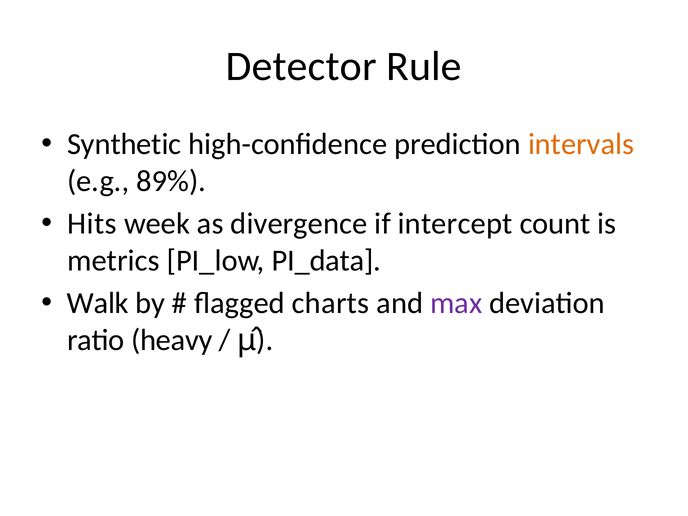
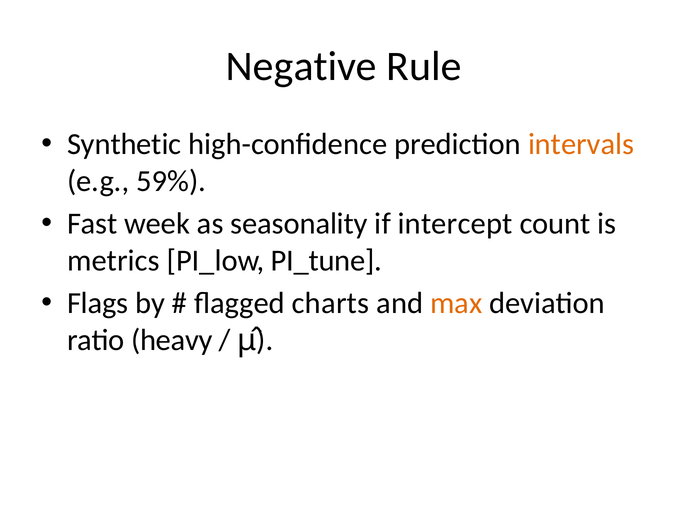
Detector: Detector -> Negative
89%: 89% -> 59%
Hits: Hits -> Fast
divergence: divergence -> seasonality
PI_data: PI_data -> PI_tune
Walk: Walk -> Flags
max colour: purple -> orange
